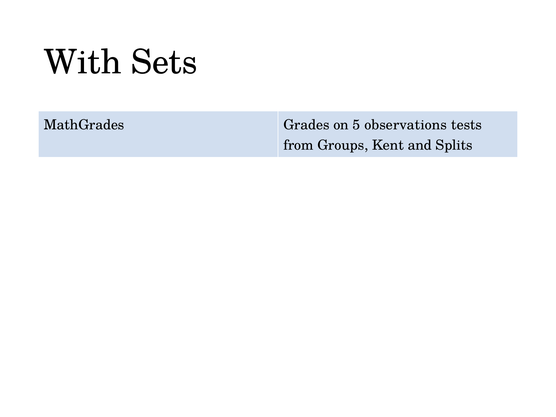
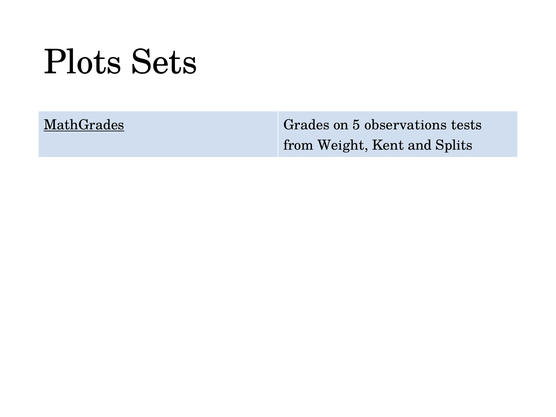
With: With -> Plots
MathGrades underline: none -> present
Groups: Groups -> Weight
